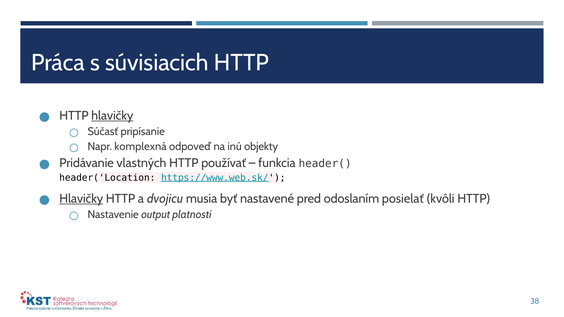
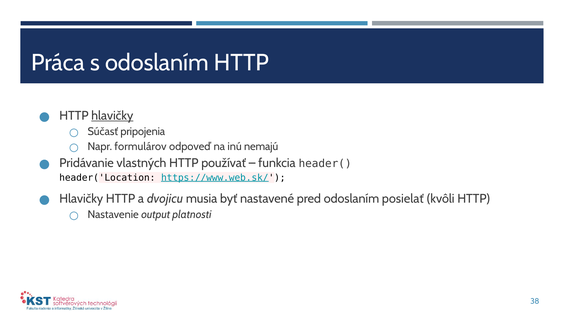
s súvisiacich: súvisiacich -> odoslaním
pripísanie: pripísanie -> pripojenia
komplexná: komplexná -> formulárov
objekty: objekty -> nemajú
Hlavičky at (81, 199) underline: present -> none
